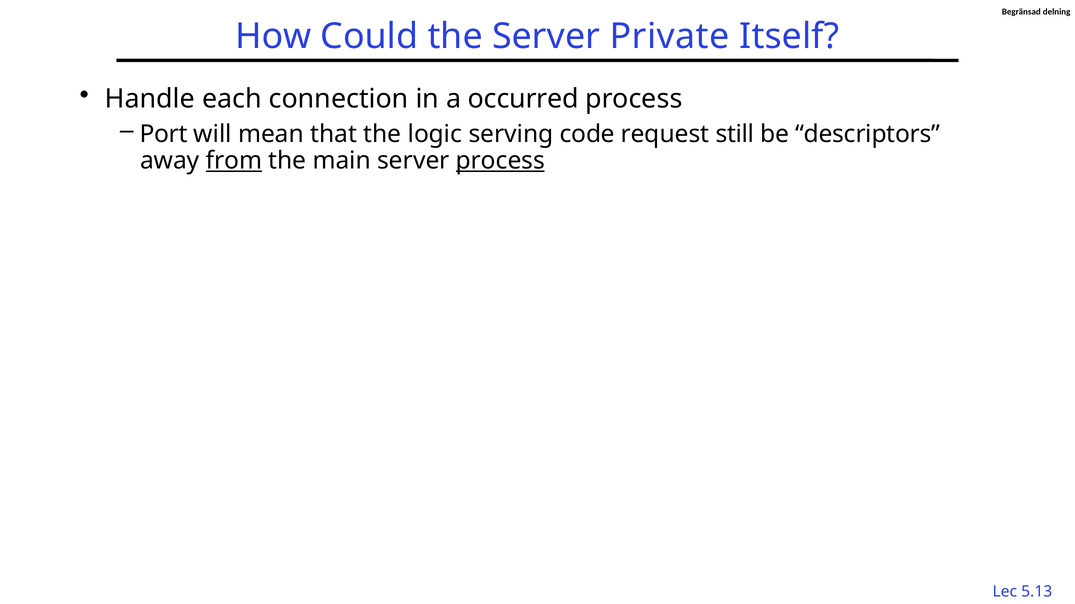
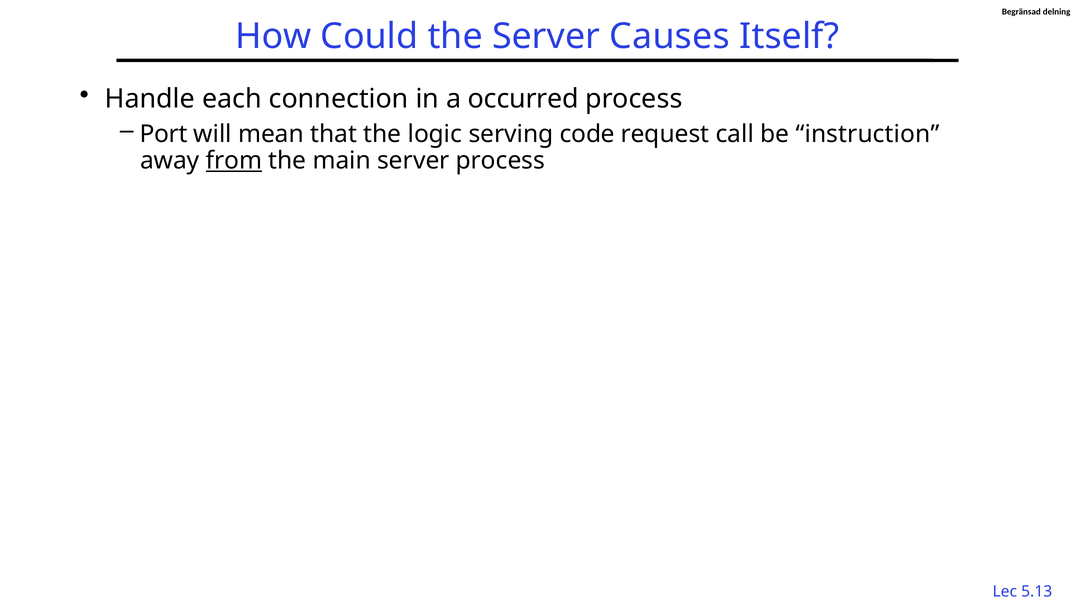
Private: Private -> Causes
still: still -> call
descriptors: descriptors -> instruction
process at (500, 161) underline: present -> none
